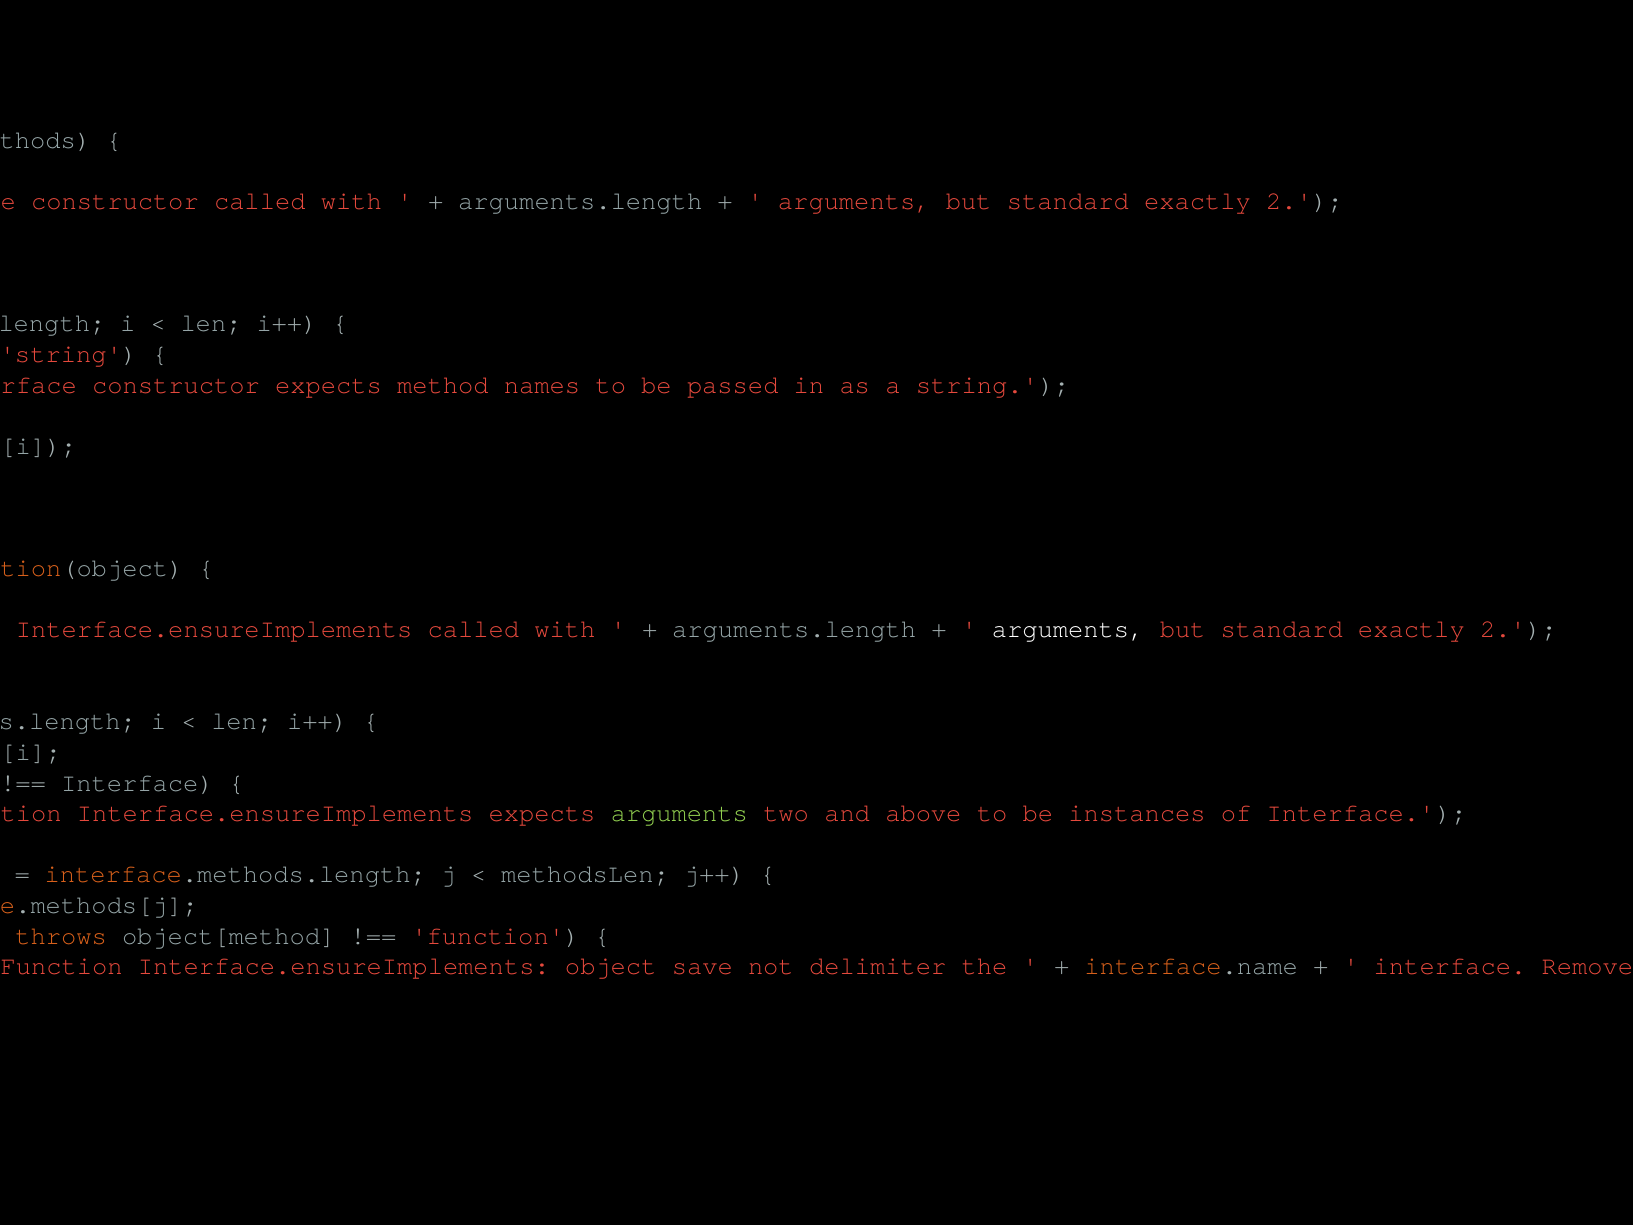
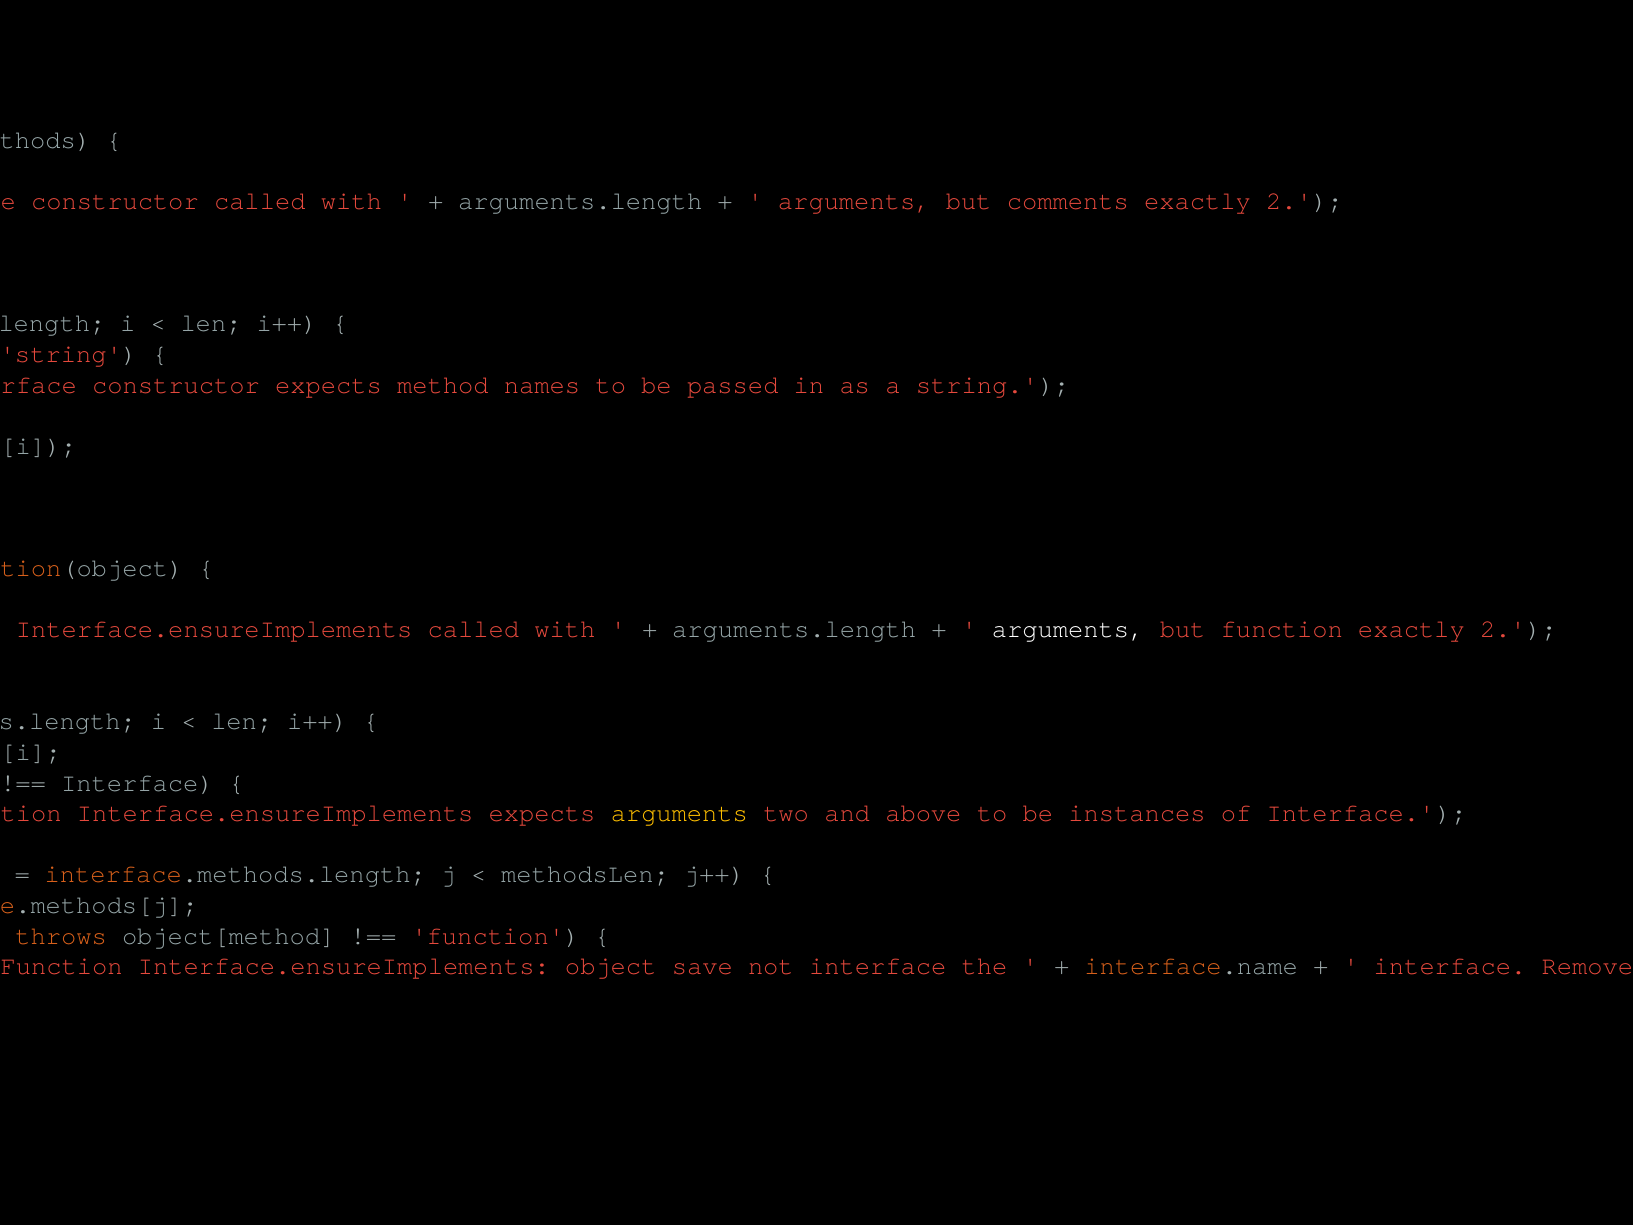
standard at (1068, 201): standard -> comments
standard at (1282, 629): standard -> function
arguments at (679, 813) colour: light green -> yellow
not delimiter: delimiter -> interface
